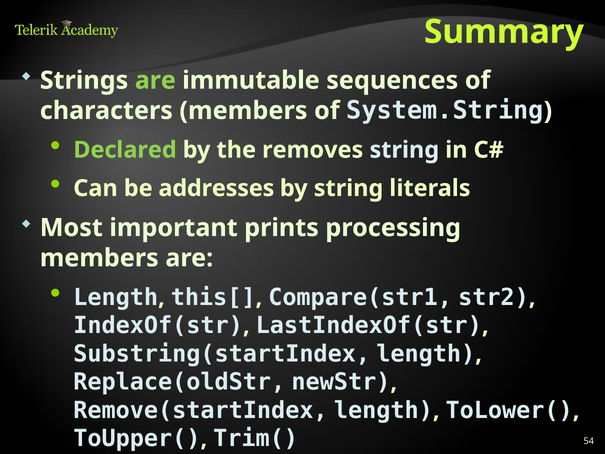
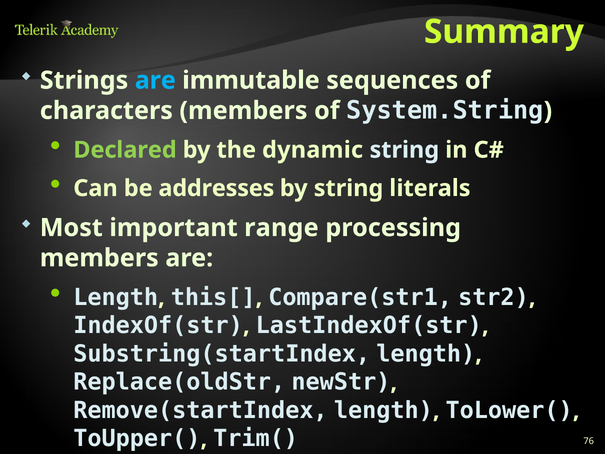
are at (155, 80) colour: light green -> light blue
removes: removes -> dynamic
prints: prints -> range
54: 54 -> 76
